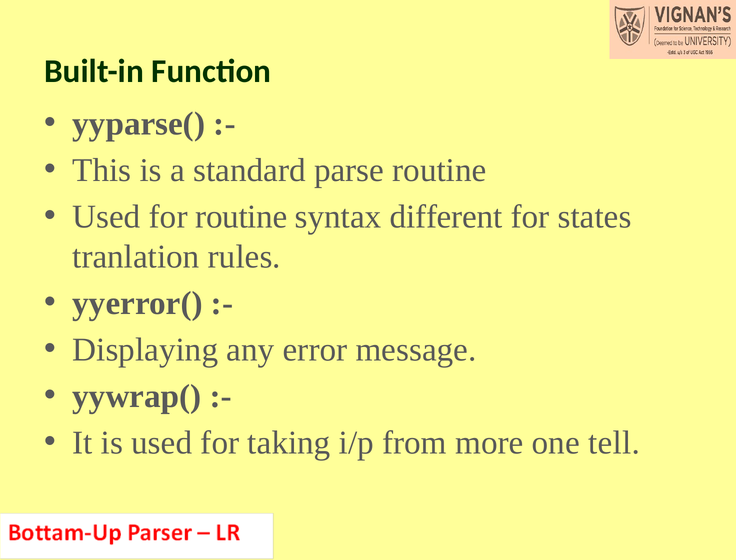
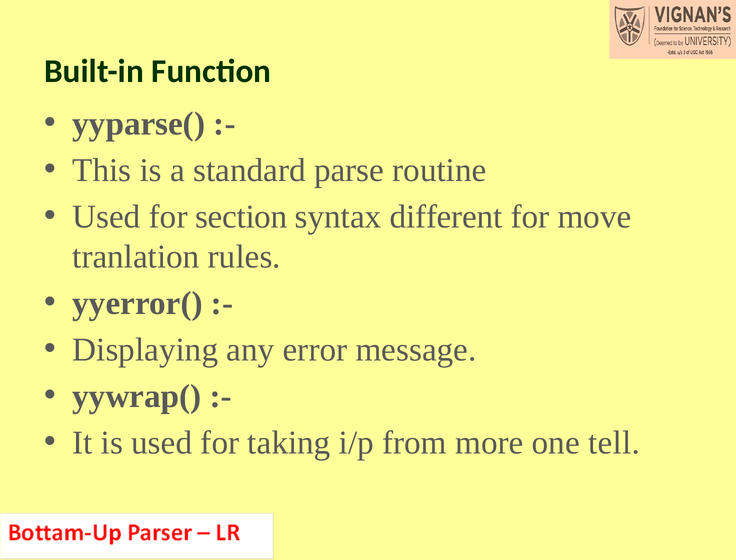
for routine: routine -> section
states: states -> move
